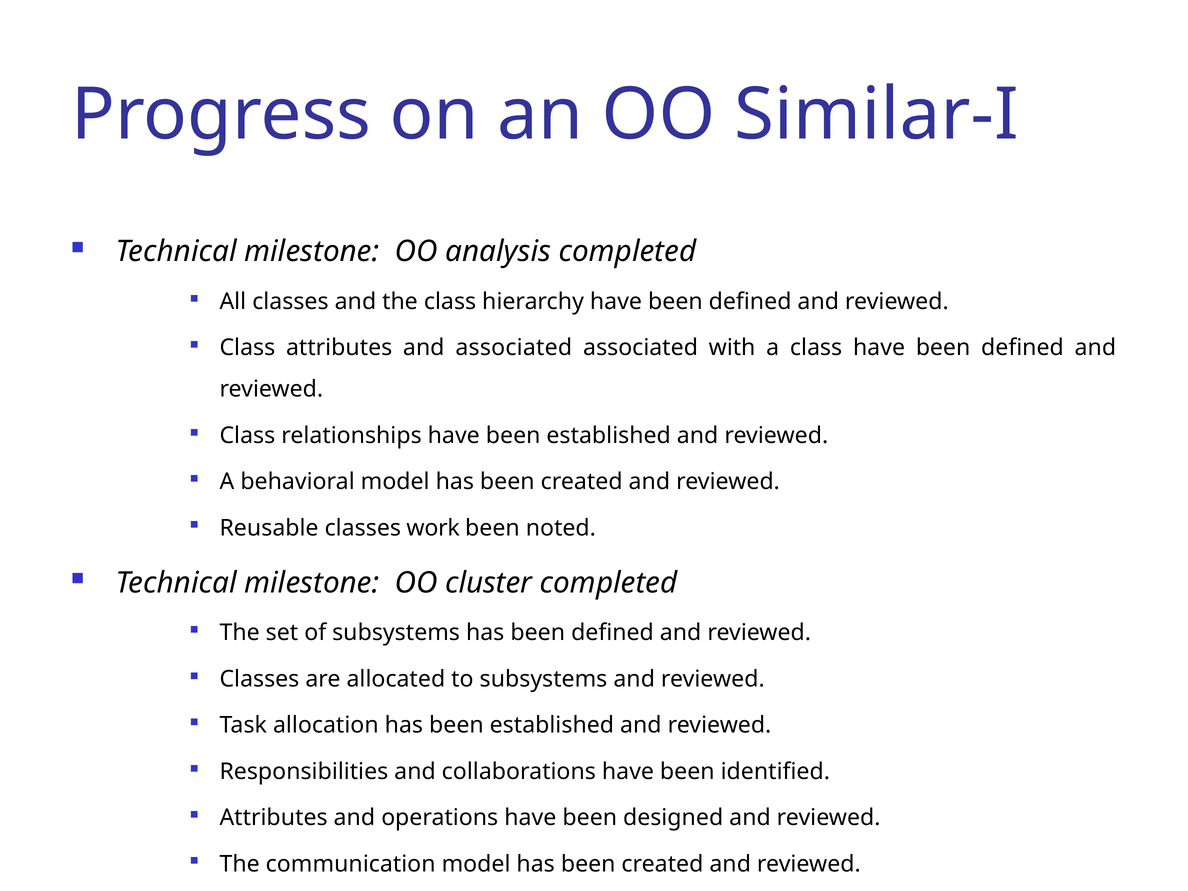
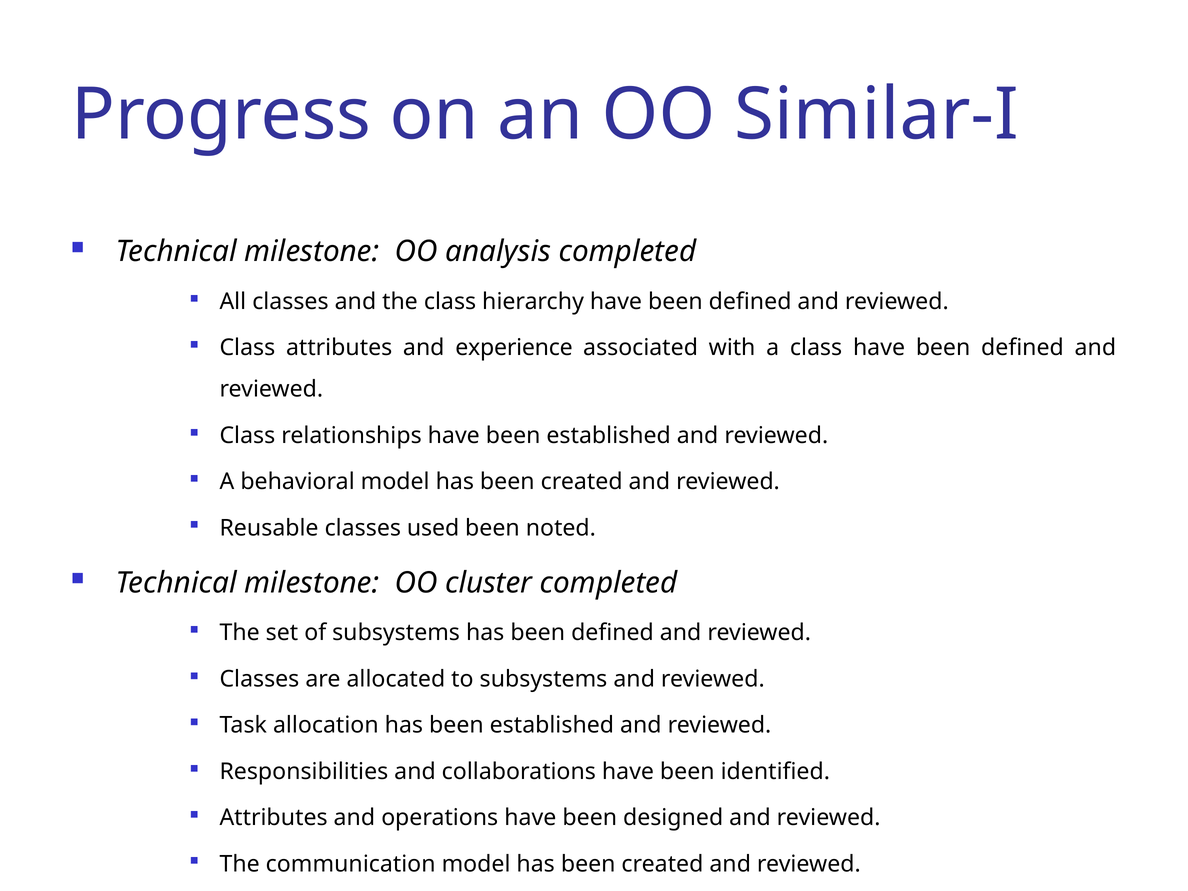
and associated: associated -> experience
work: work -> used
